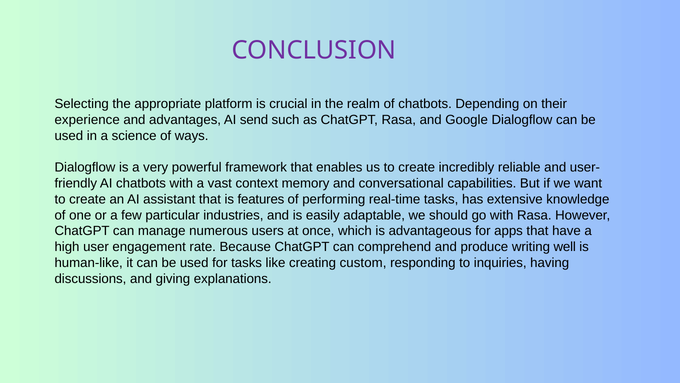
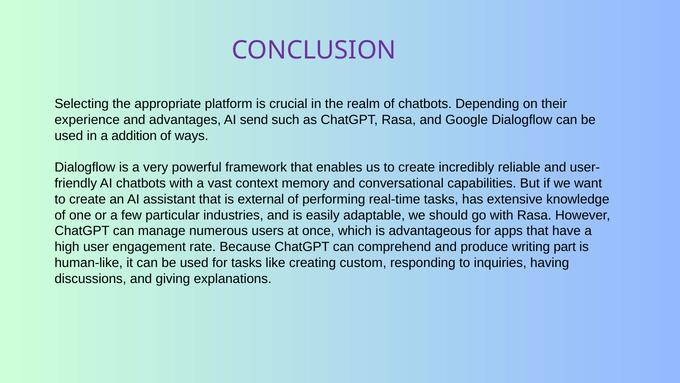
science: science -> addition
features: features -> external
well: well -> part
